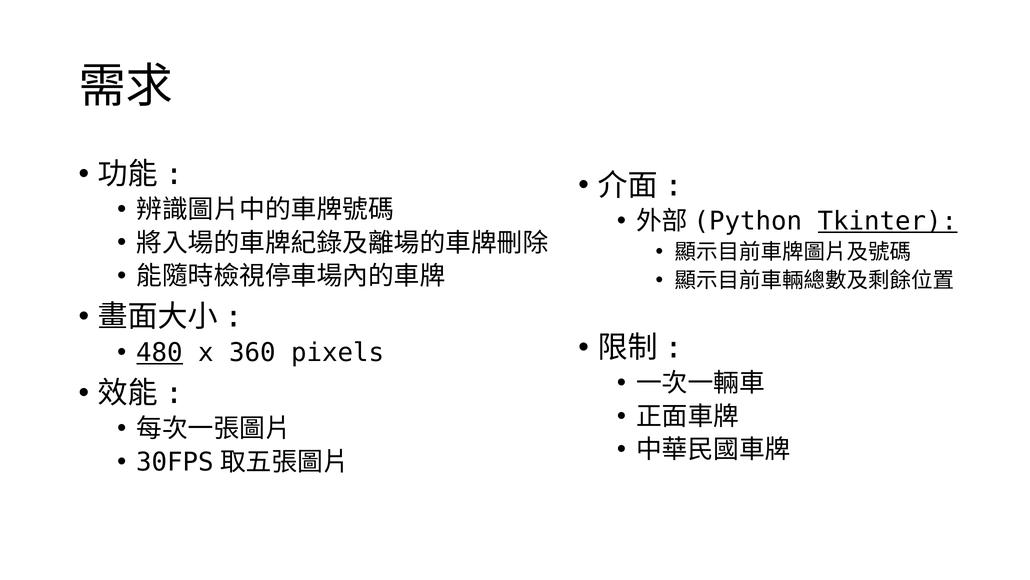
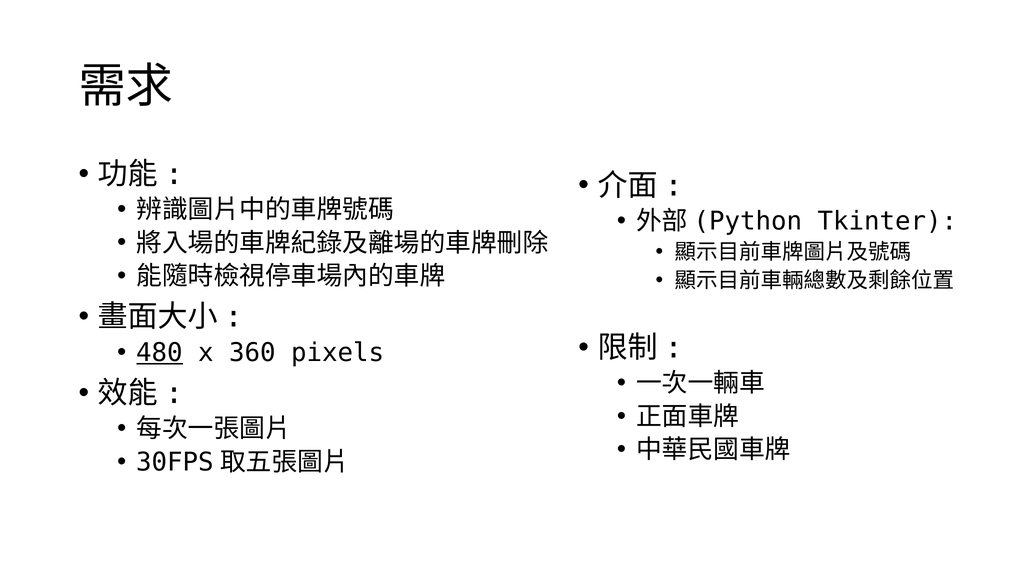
Tkinter underline: present -> none
